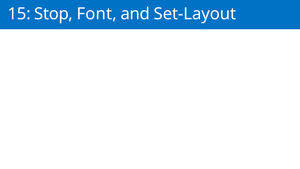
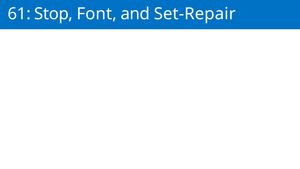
15: 15 -> 61
Set-Layout: Set-Layout -> Set-Repair
